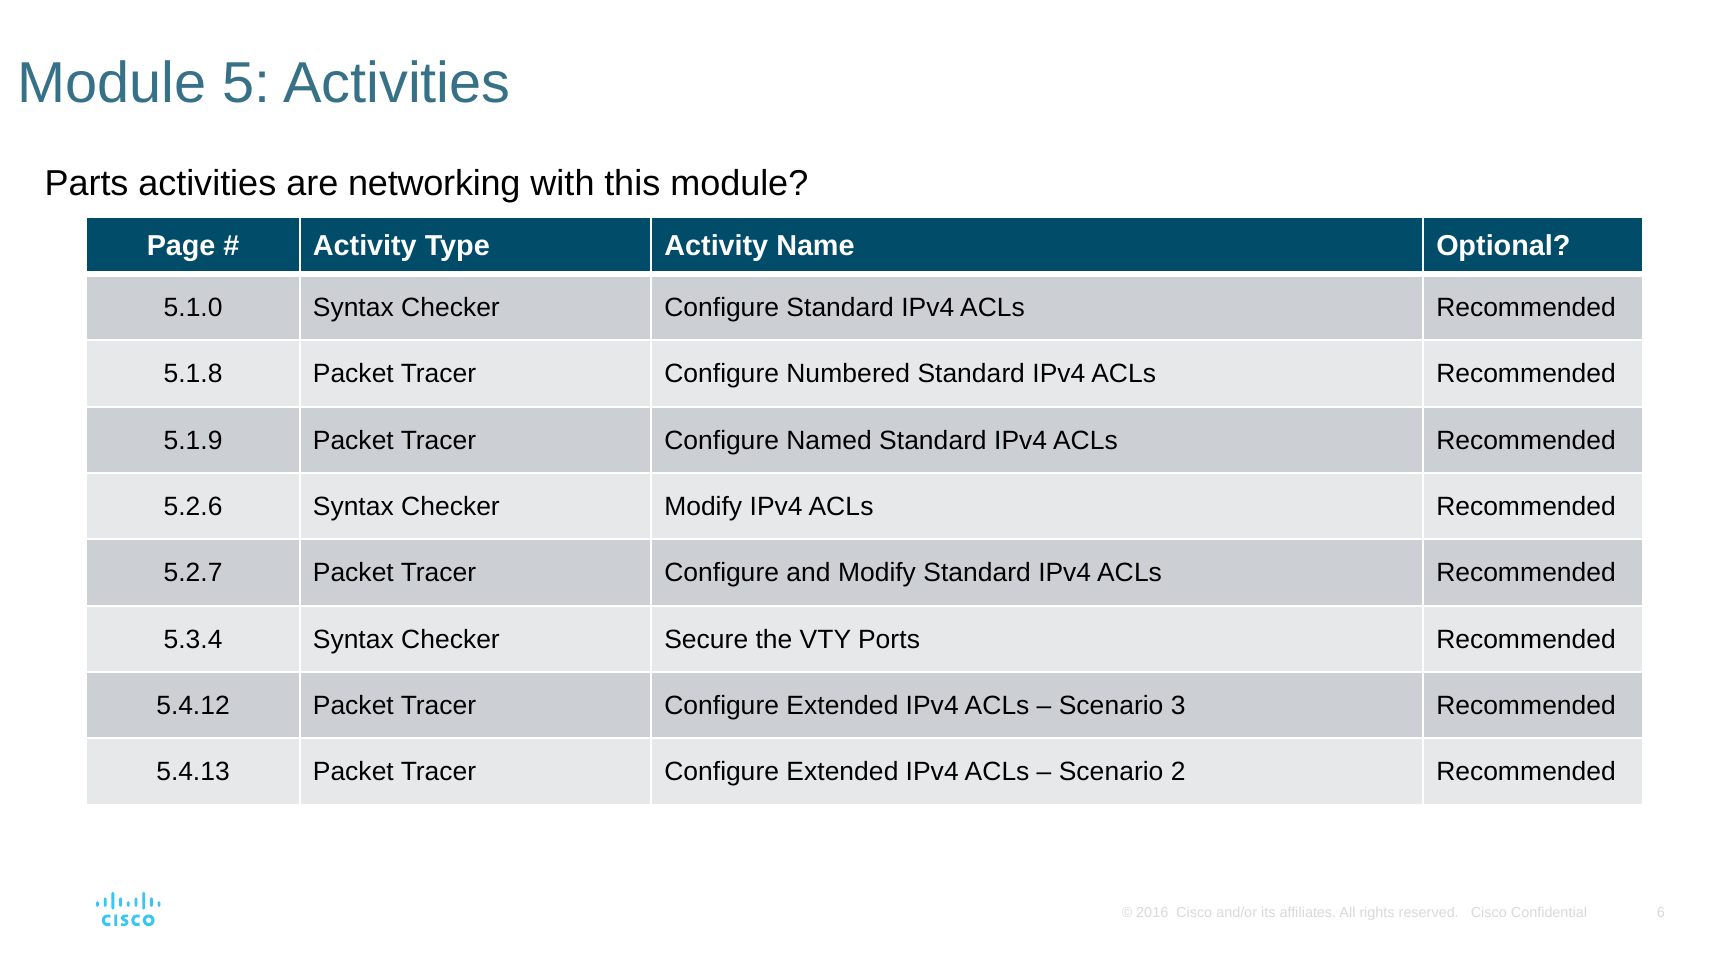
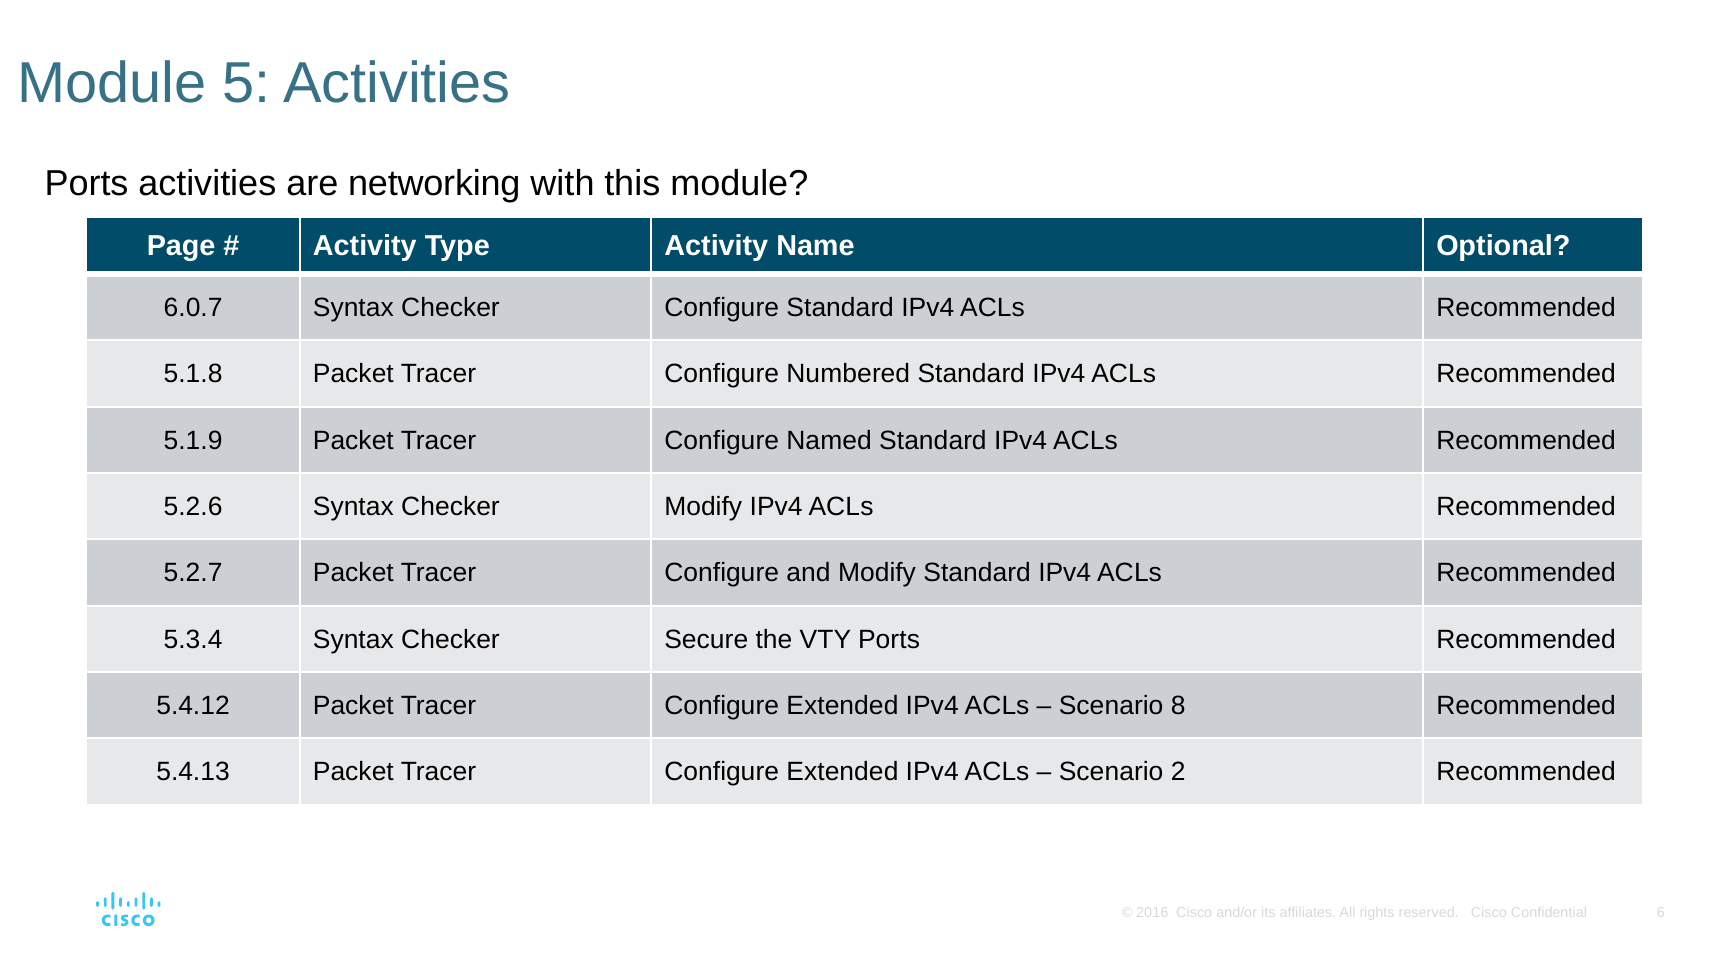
Parts at (87, 184): Parts -> Ports
5.1.0: 5.1.0 -> 6.0.7
3: 3 -> 8
